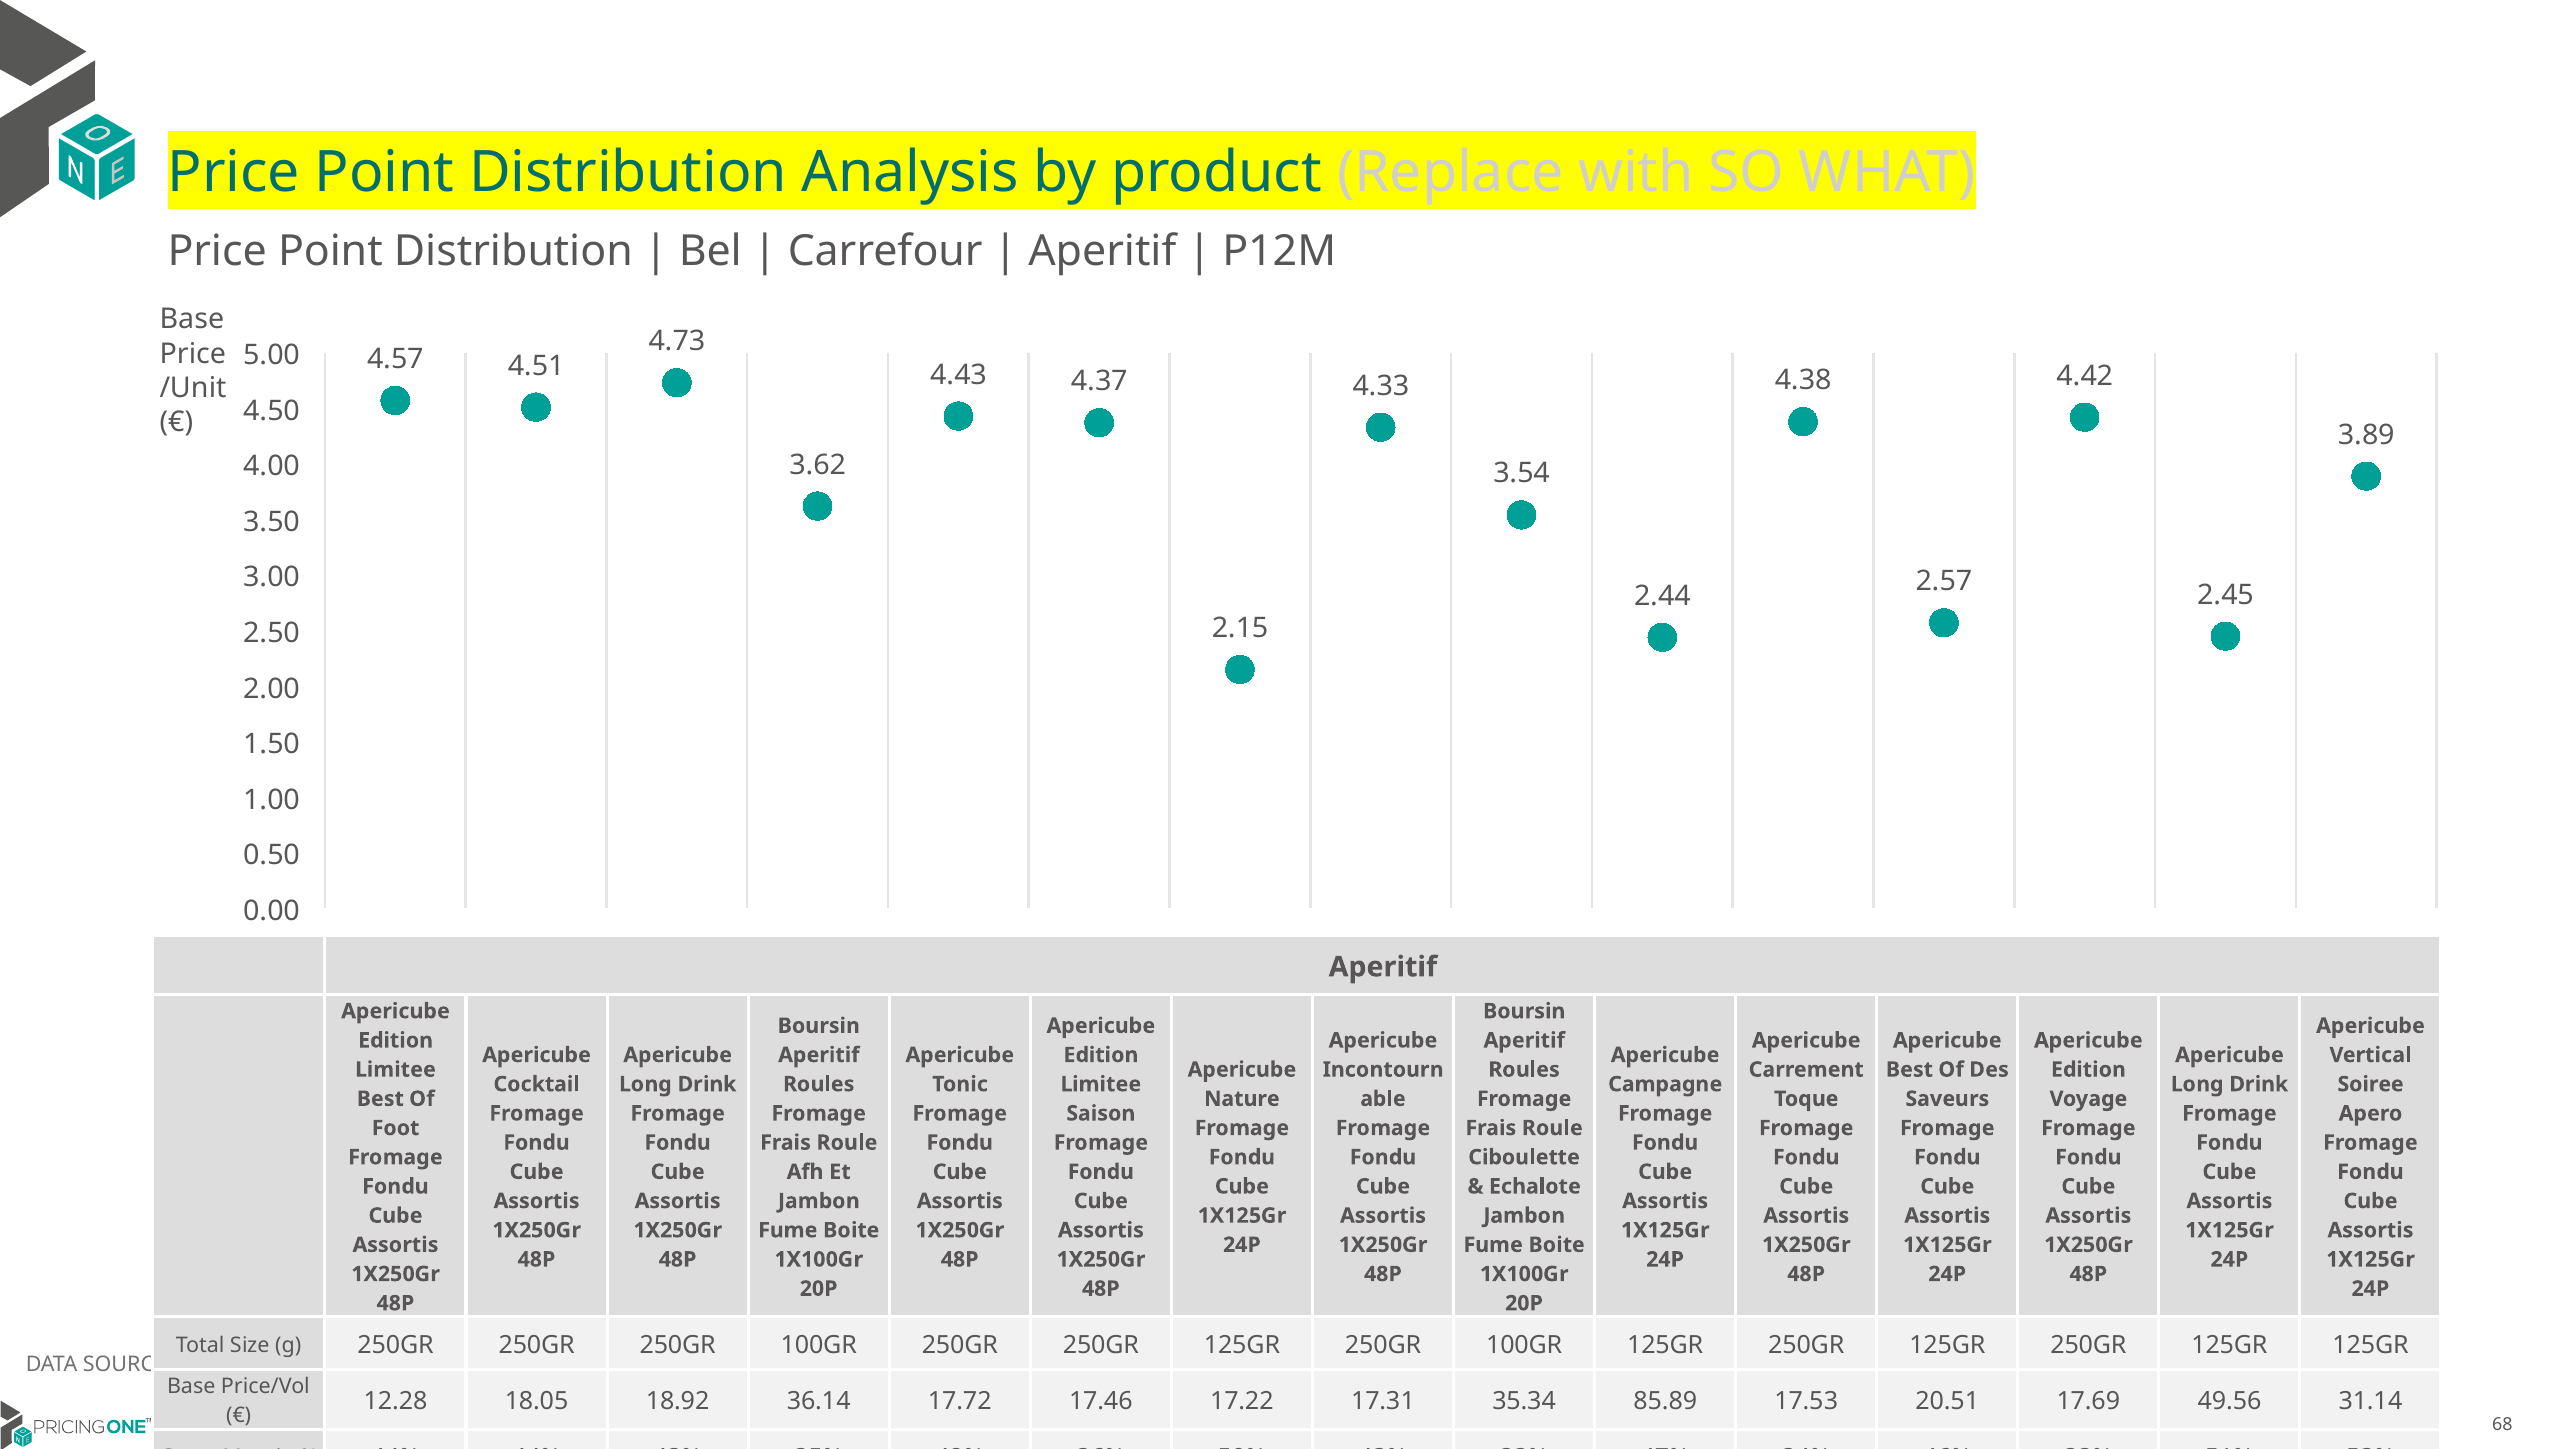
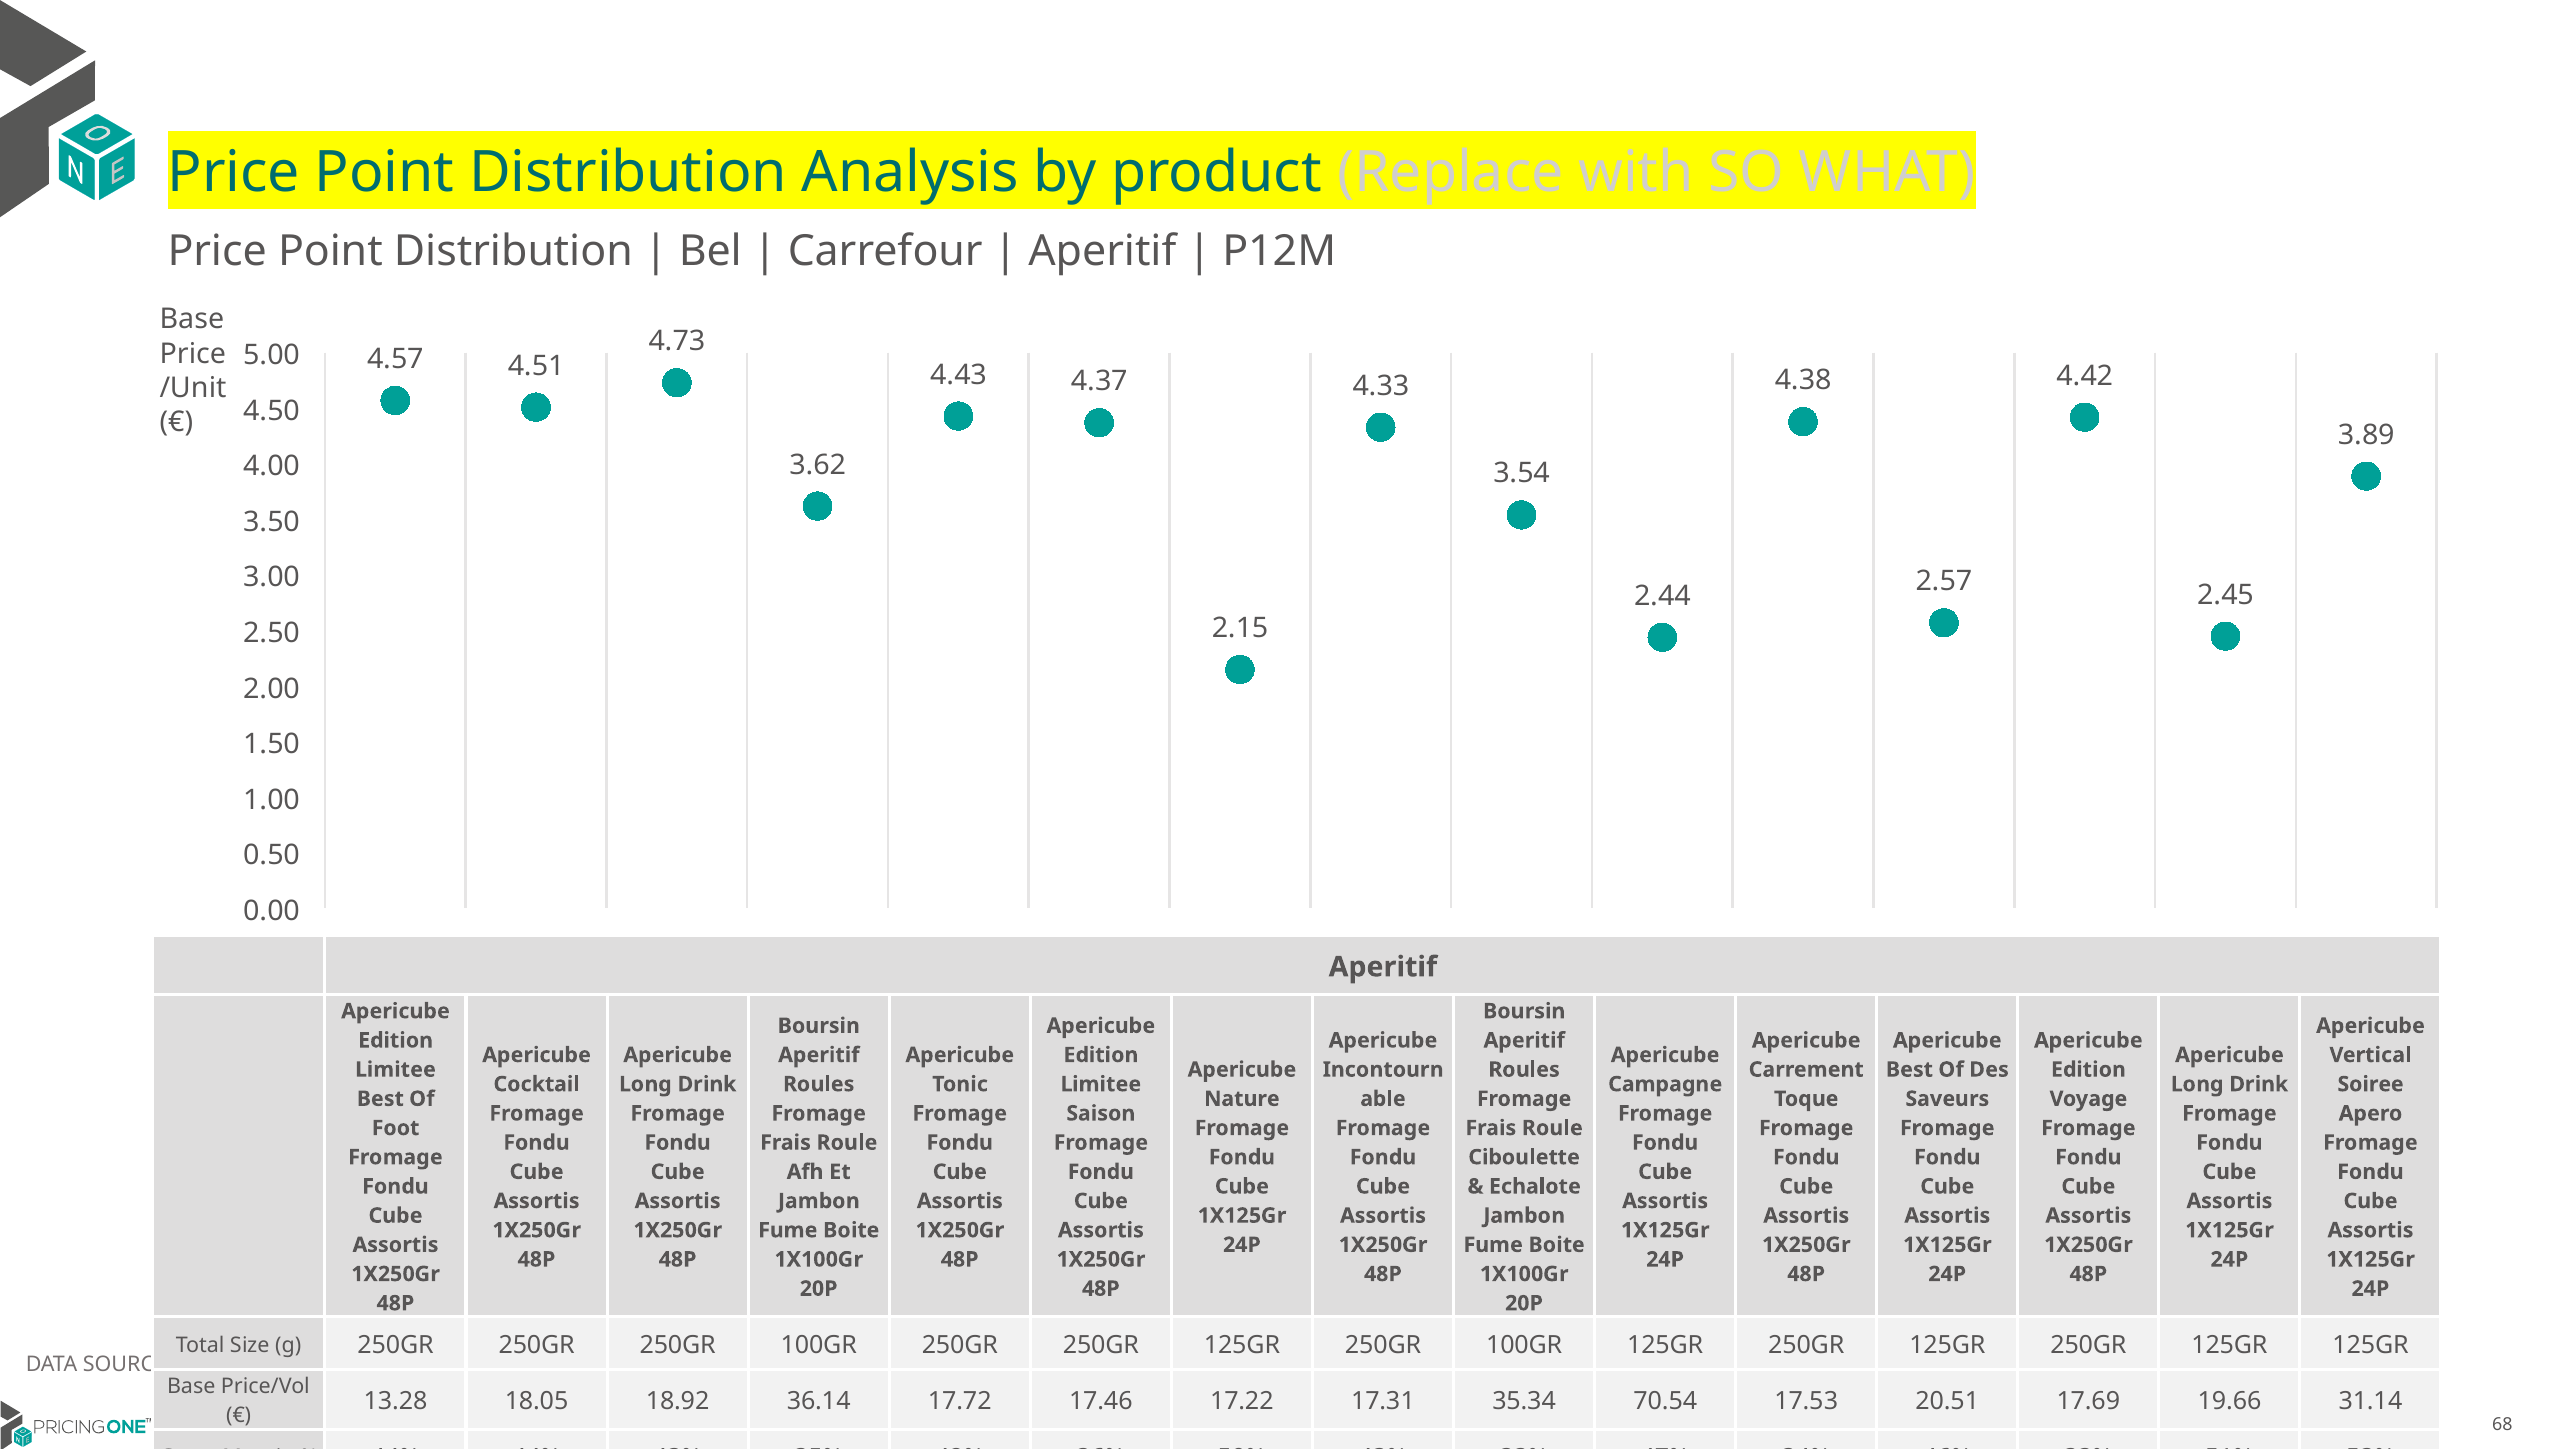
12.28: 12.28 -> 13.28
85.89: 85.89 -> 70.54
49.56: 49.56 -> 19.66
